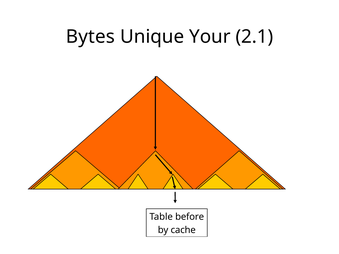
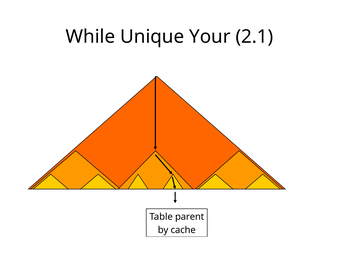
Bytes: Bytes -> While
before: before -> parent
